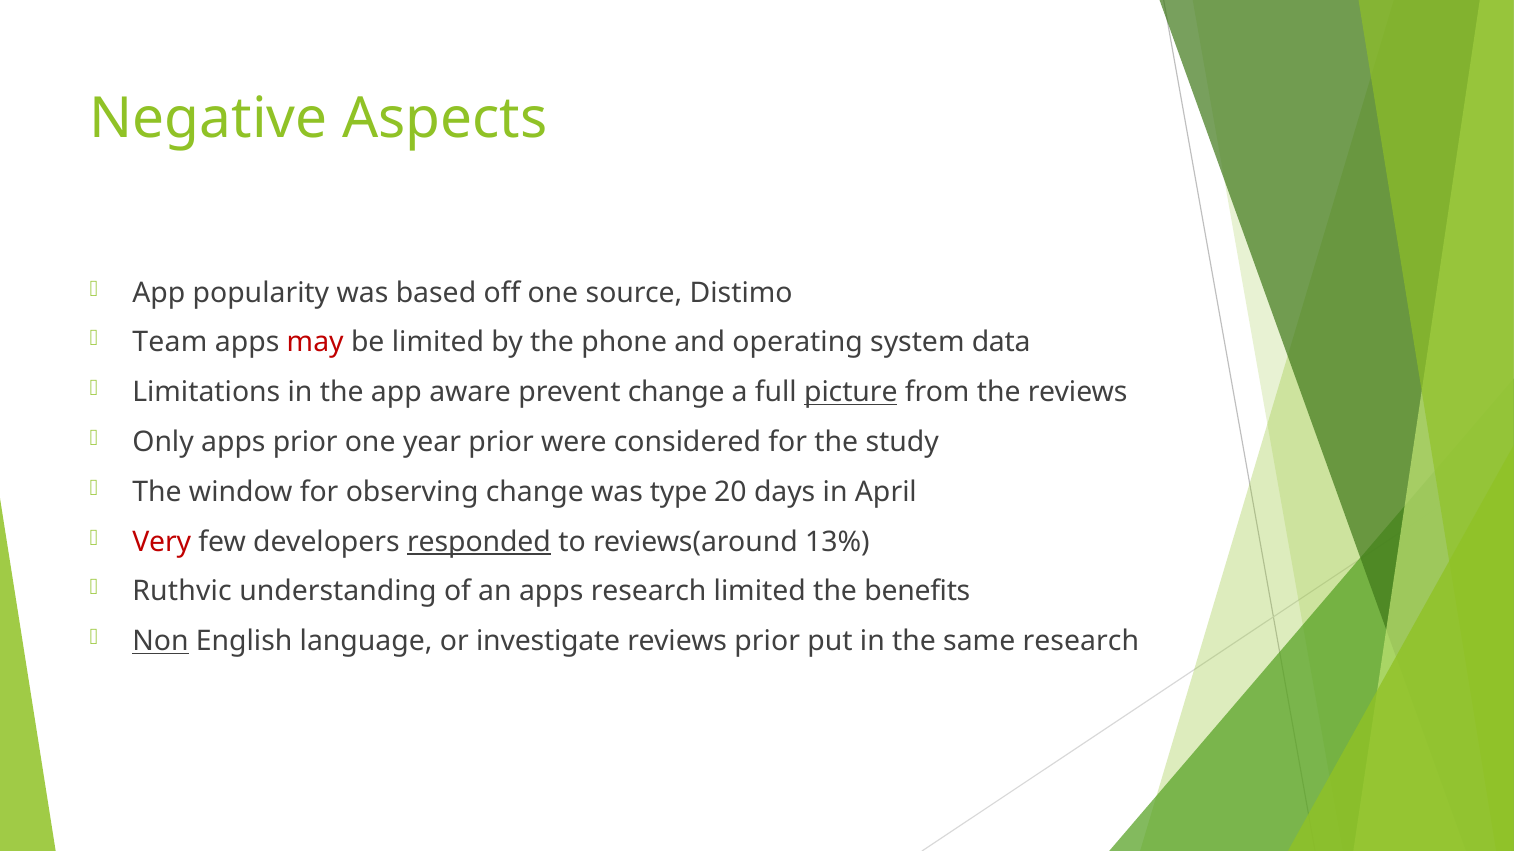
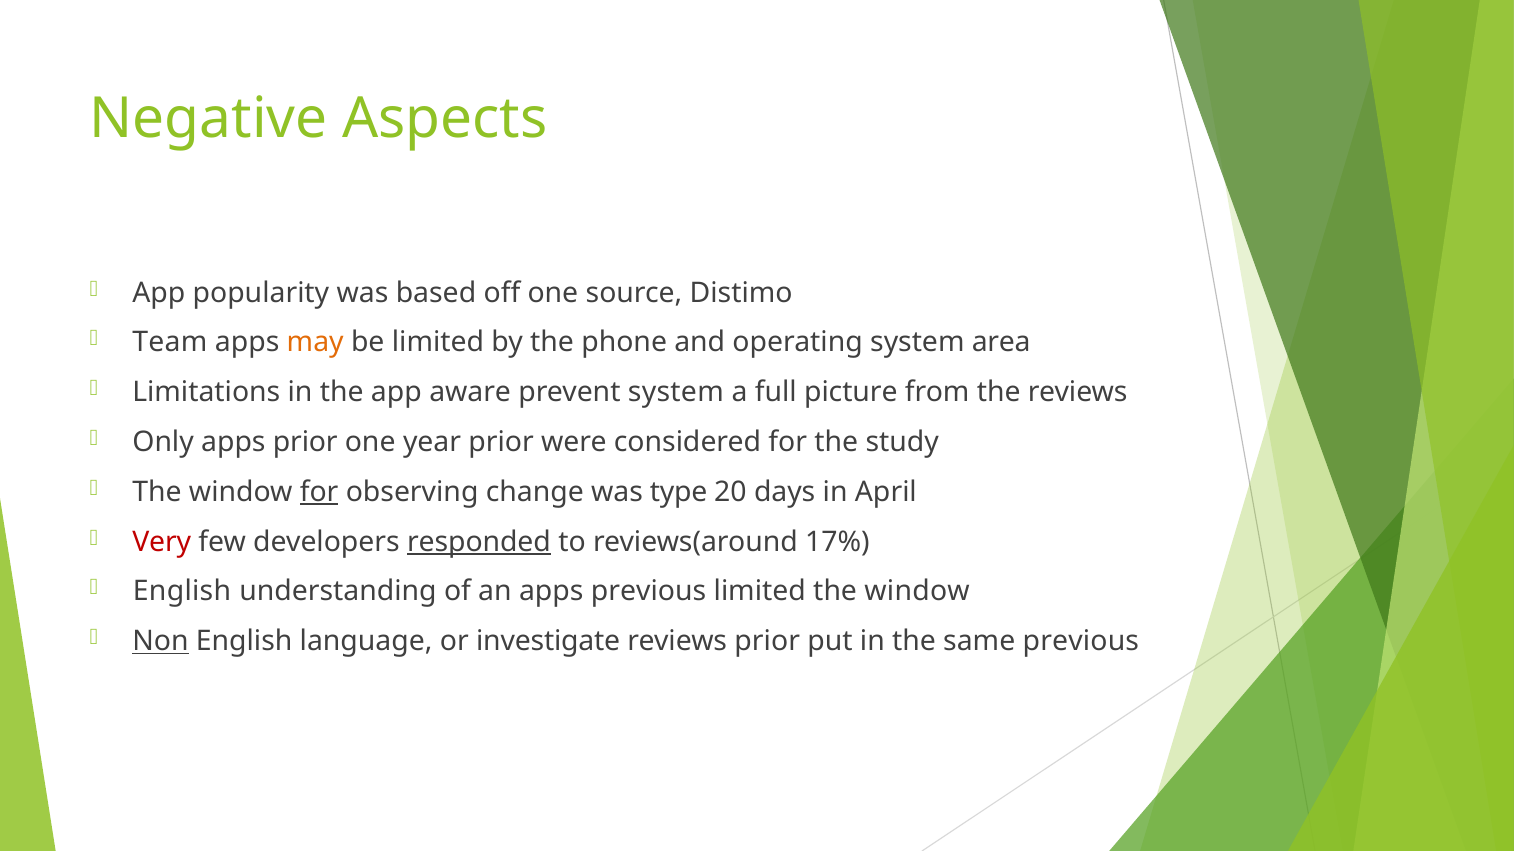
may colour: red -> orange
data: data -> area
prevent change: change -> system
picture underline: present -> none
for at (319, 492) underline: none -> present
13%: 13% -> 17%
Ruthvic at (182, 592): Ruthvic -> English
apps research: research -> previous
limited the benefits: benefits -> window
same research: research -> previous
